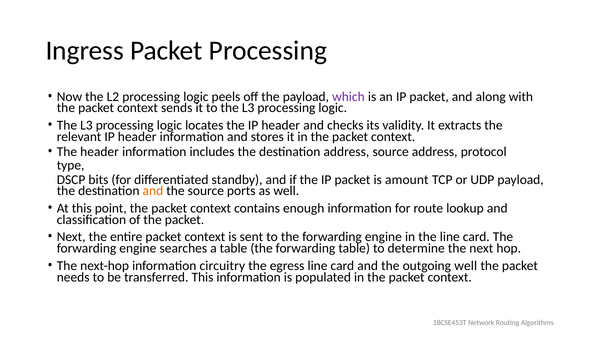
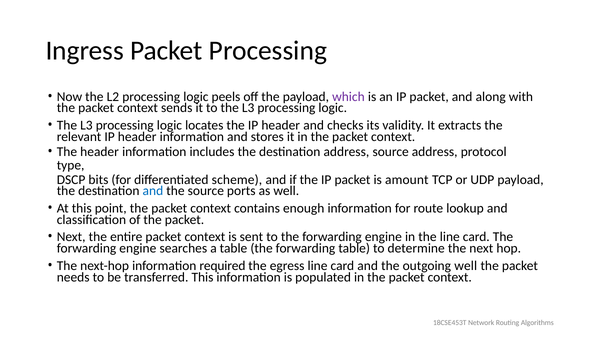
standby: standby -> scheme
and at (153, 191) colour: orange -> blue
circuitry: circuitry -> required
